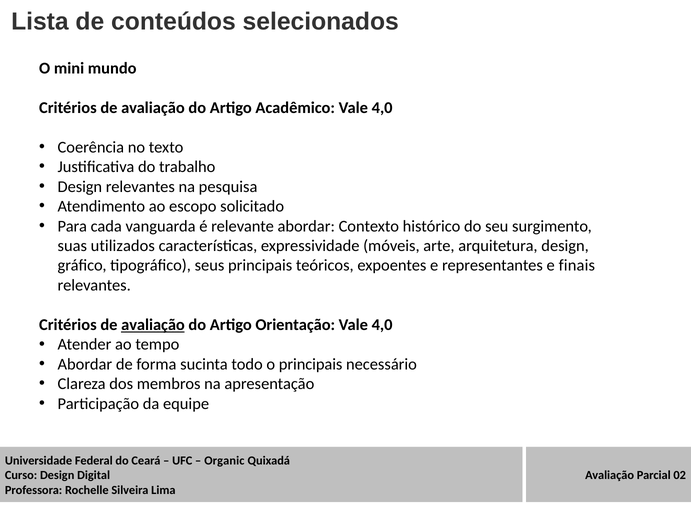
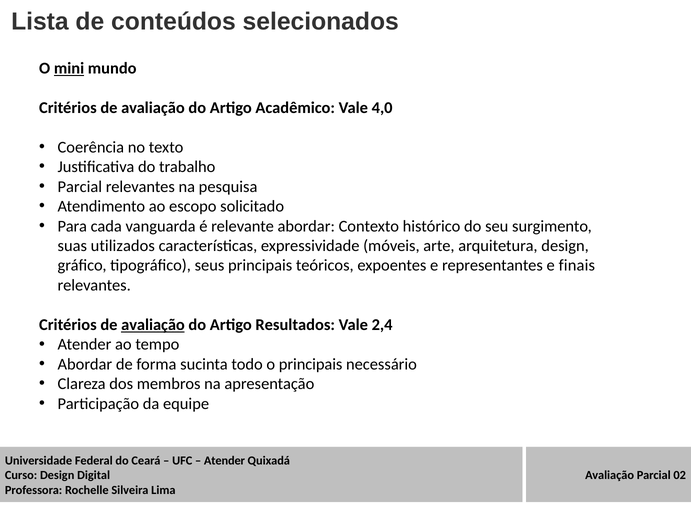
mini underline: none -> present
Design at (80, 187): Design -> Parcial
Orientação: Orientação -> Resultados
4,0 at (382, 325): 4,0 -> 2,4
Organic at (224, 461): Organic -> Atender
